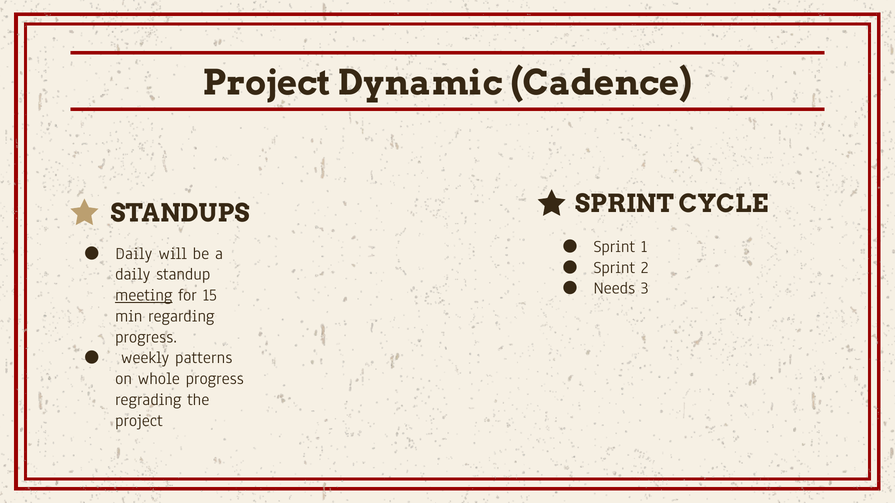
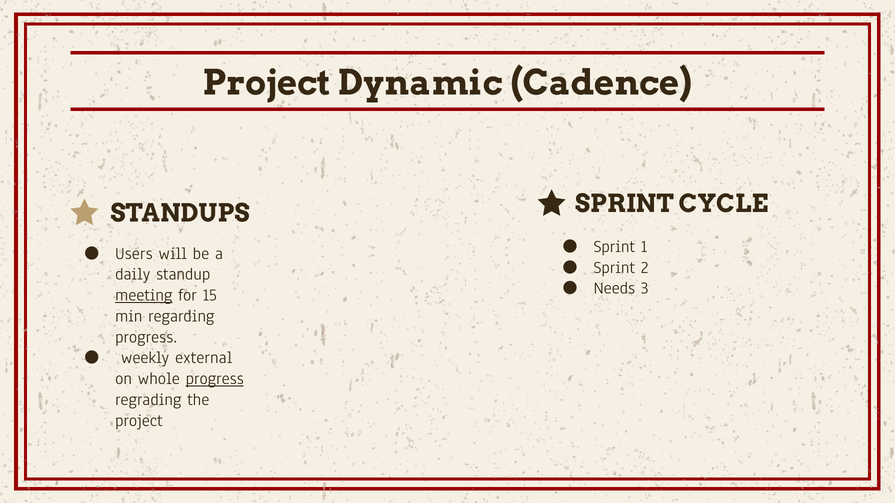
Daily at (134, 254): Daily -> Users
patterns: patterns -> external
progress at (215, 379) underline: none -> present
